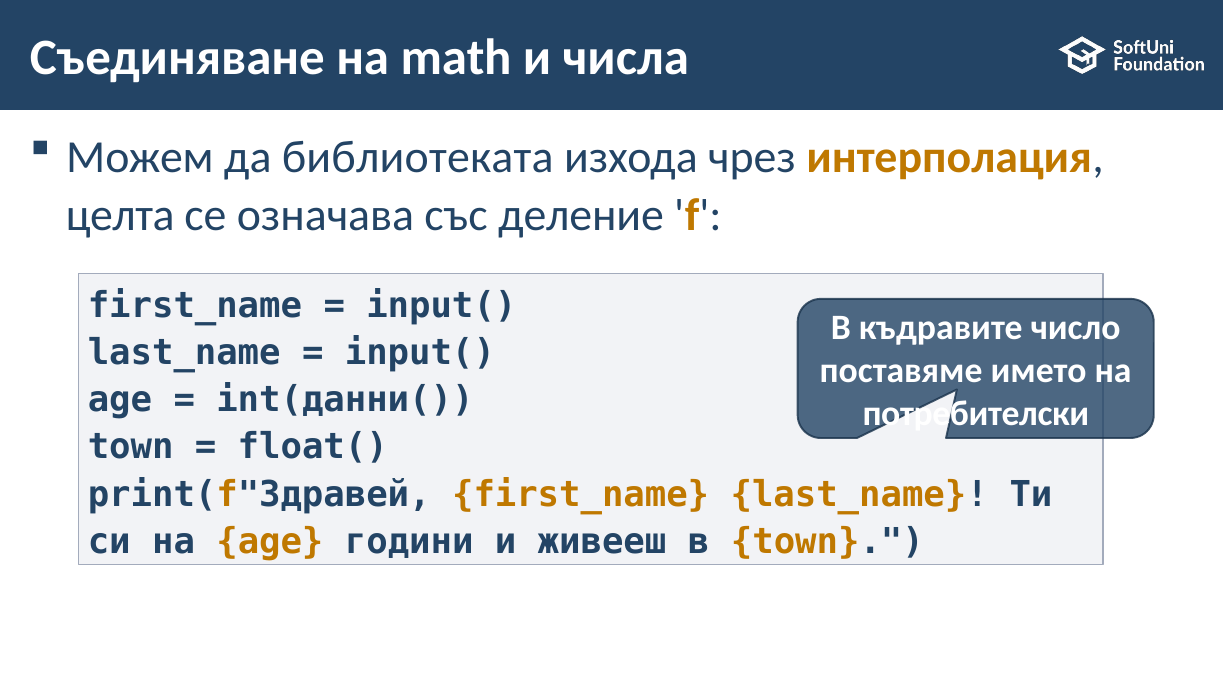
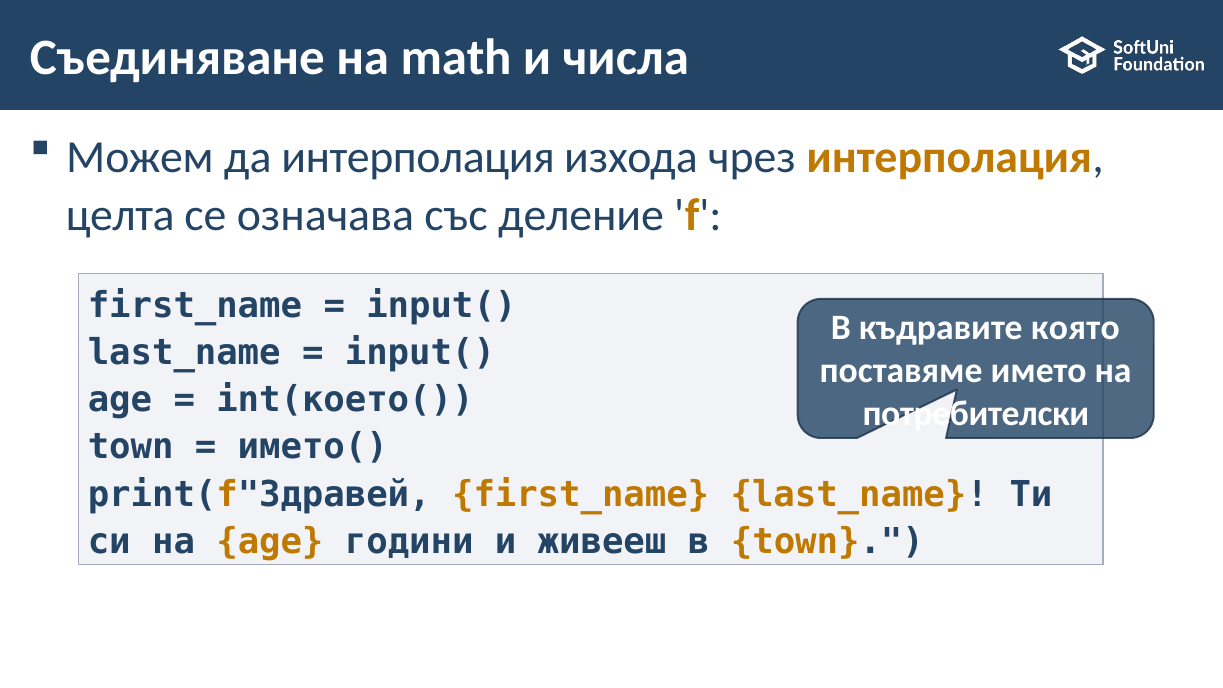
да библиотеката: библиотеката -> интерполация
число: число -> която
int(данни(: int(данни( -> int(което(
float(: float( -> името(
